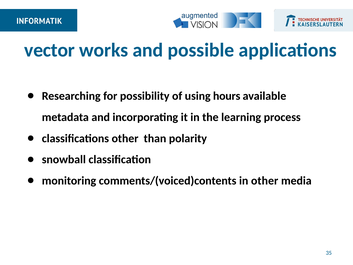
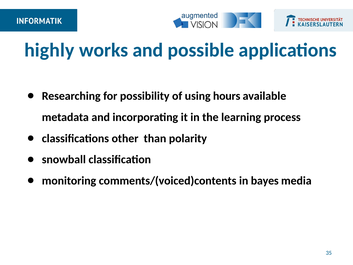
vector: vector -> highly
in other: other -> bayes
